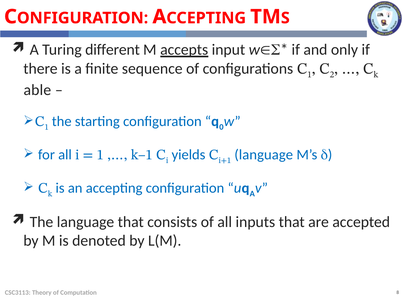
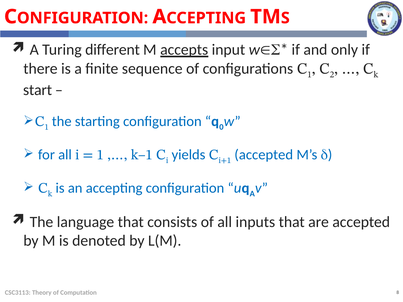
able: able -> start
language at (264, 155): language -> accepted
